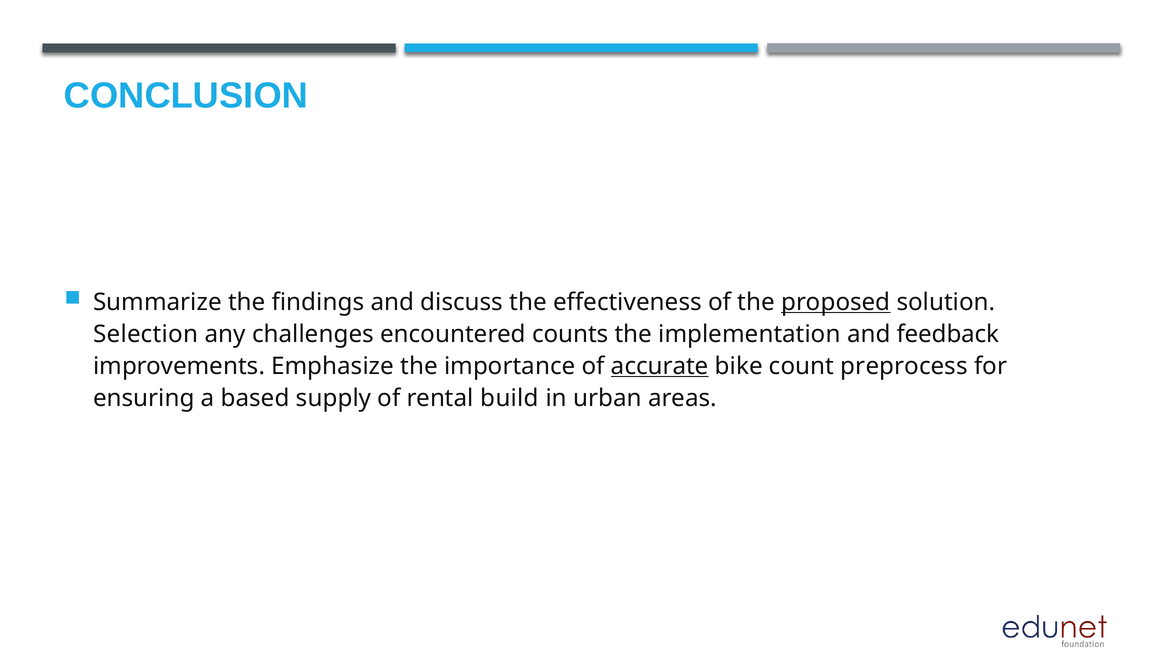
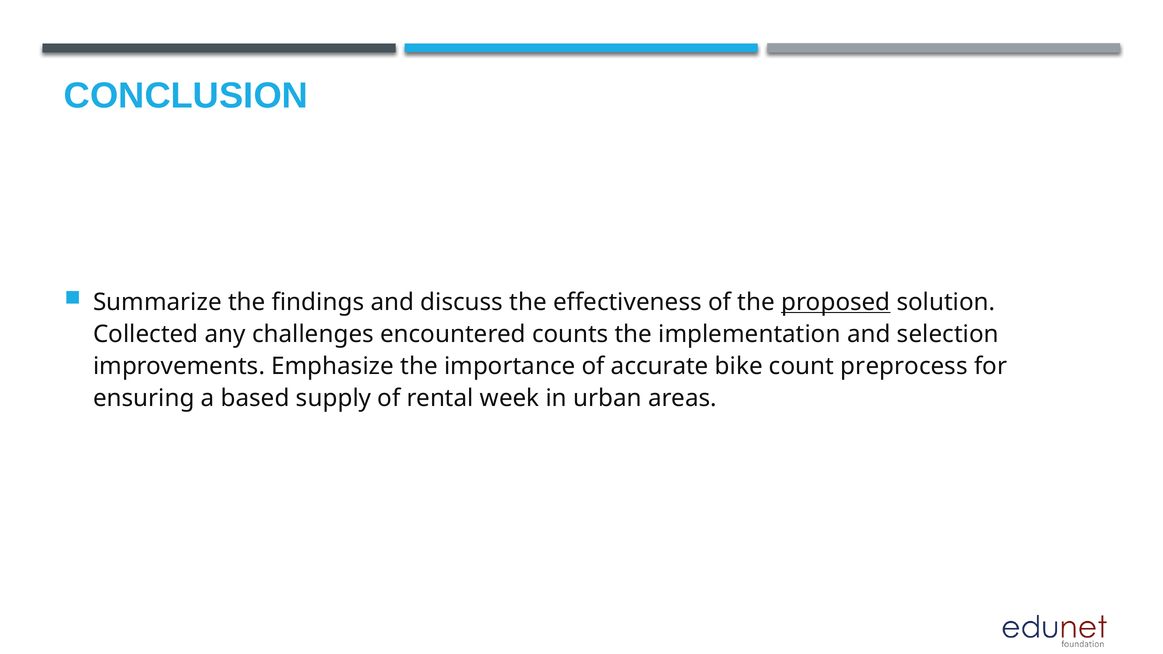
Selection: Selection -> Collected
feedback: feedback -> selection
accurate underline: present -> none
build: build -> week
